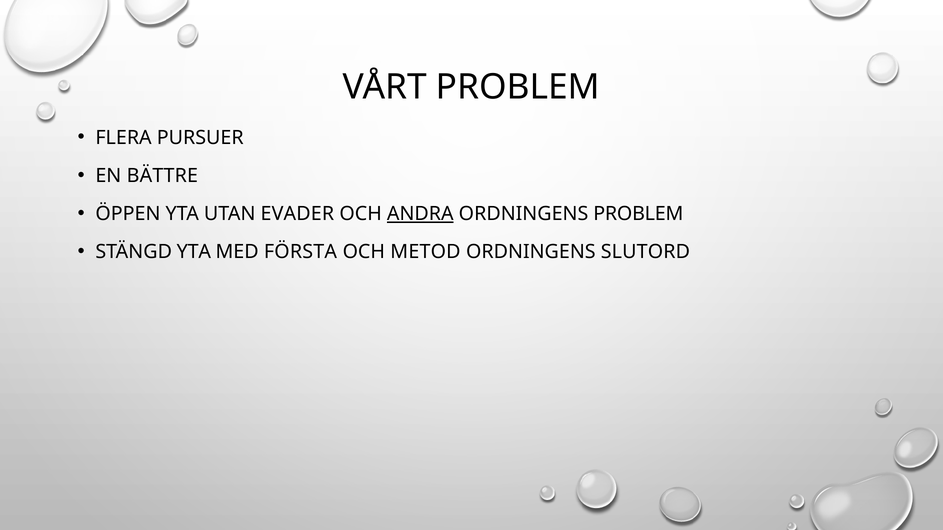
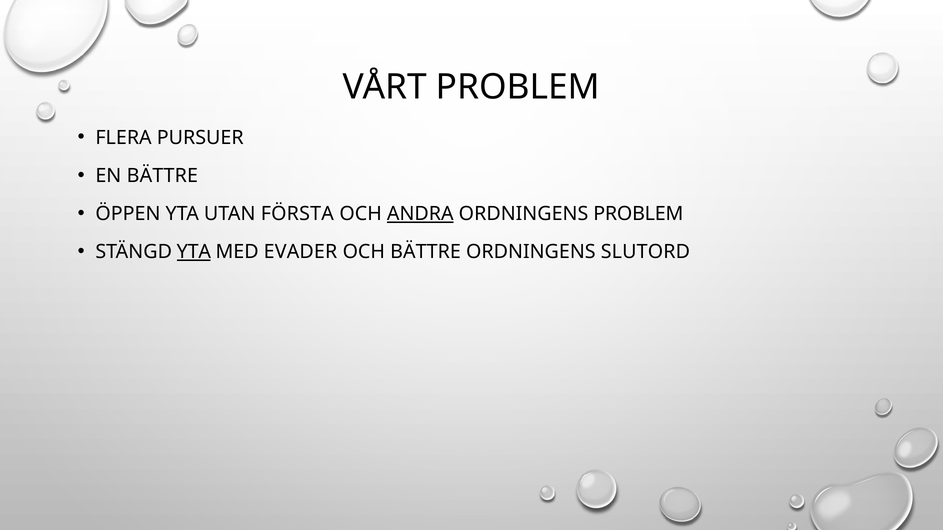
EVADER: EVADER -> FÖRSTA
YTA at (194, 252) underline: none -> present
FÖRSTA: FÖRSTA -> EVADER
OCH METOD: METOD -> BÄTTRE
